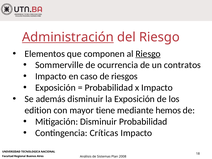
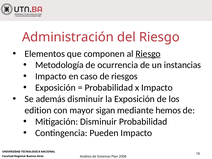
Administración underline: present -> none
Sommerville: Sommerville -> Metodología
contratos: contratos -> instancias
tiene: tiene -> sigan
Críticas: Críticas -> Pueden
